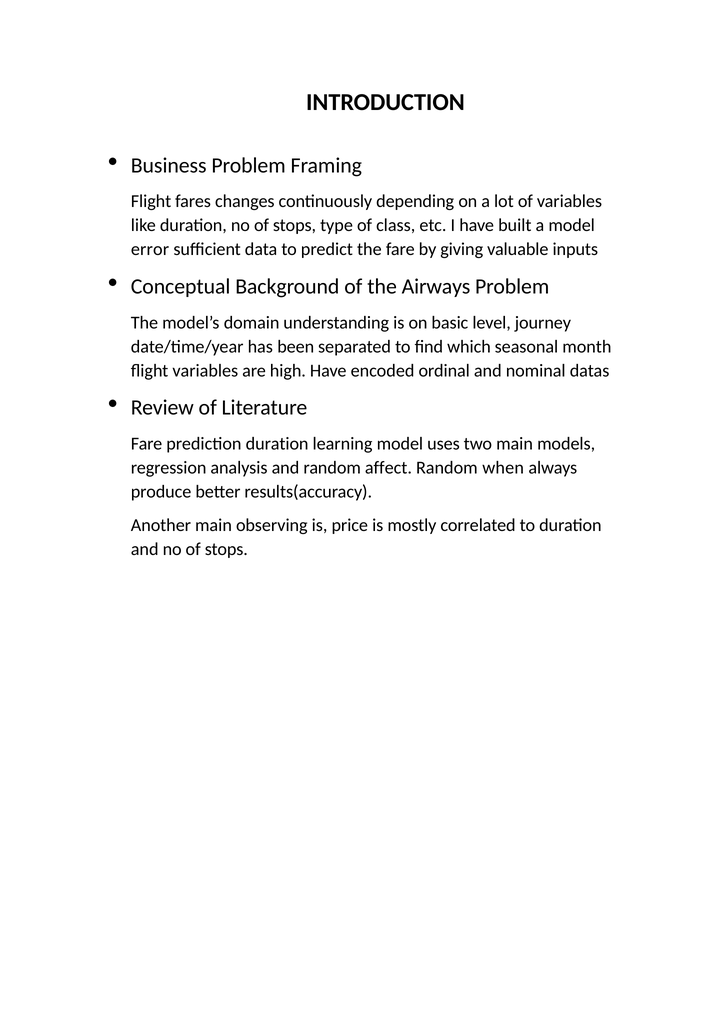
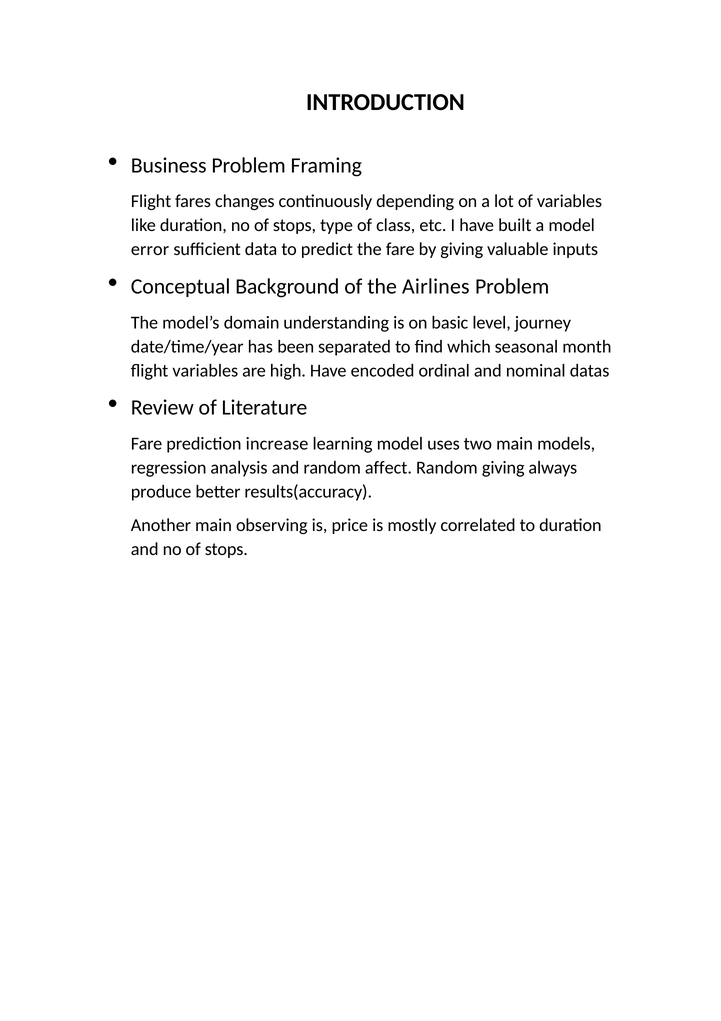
Airways: Airways -> Airlines
prediction duration: duration -> increase
Random when: when -> giving
